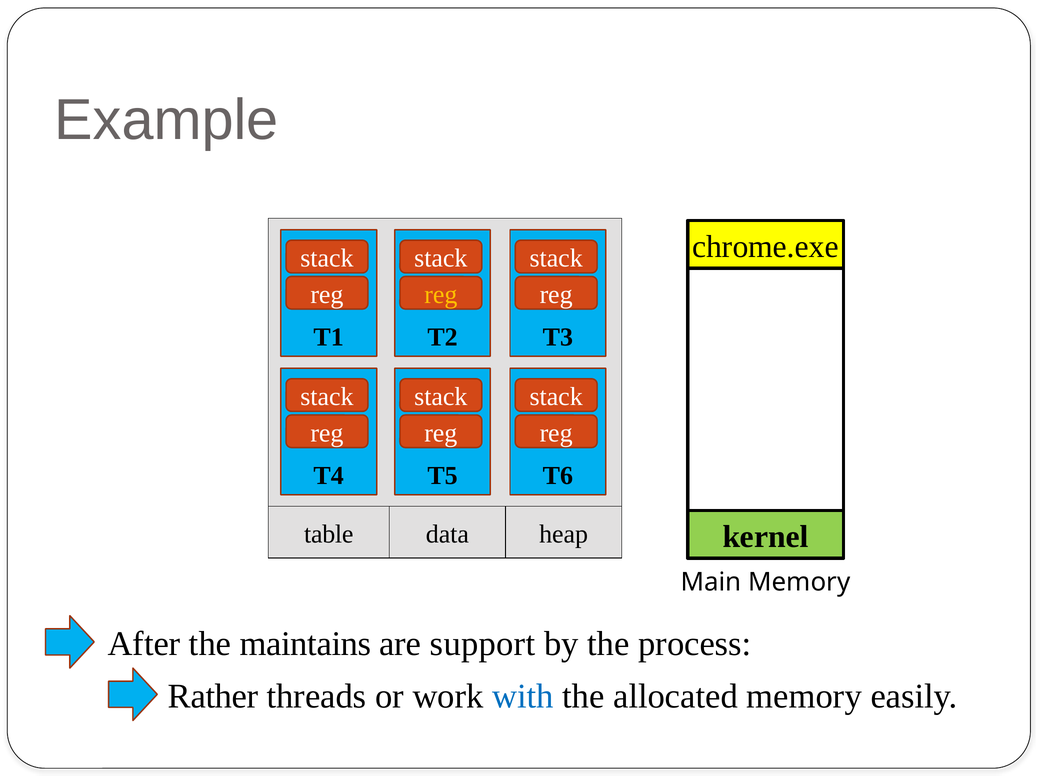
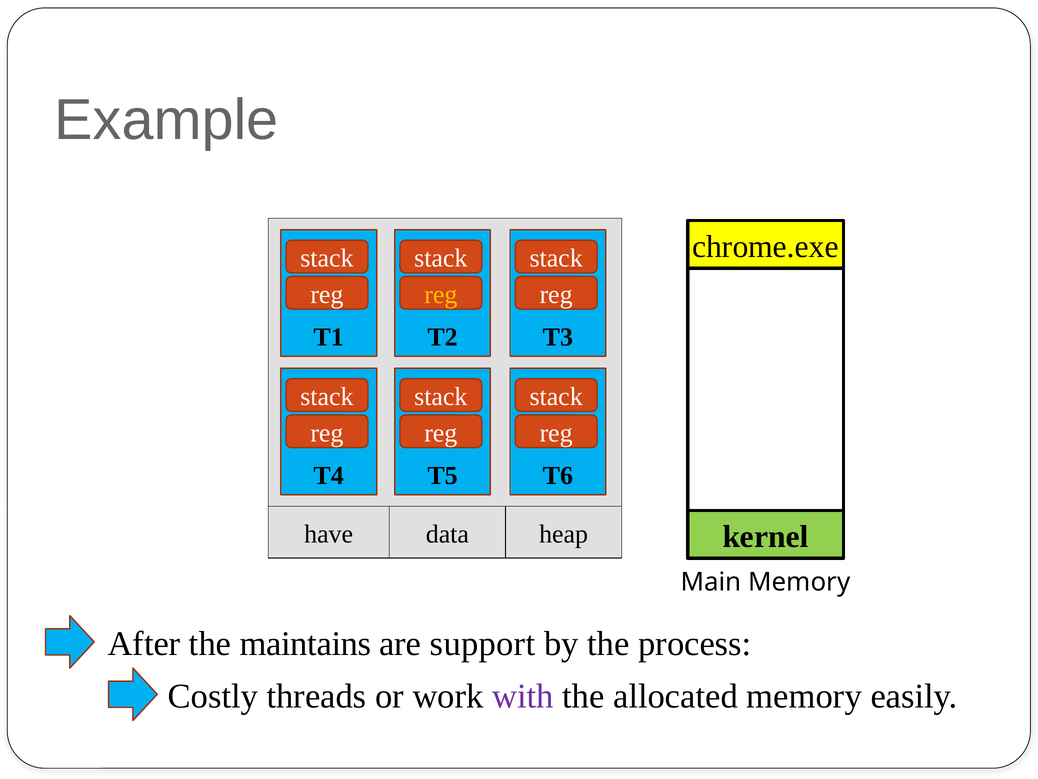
table: table -> have
Rather: Rather -> Costly
with colour: blue -> purple
